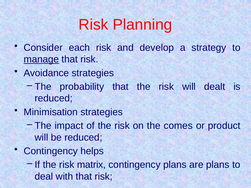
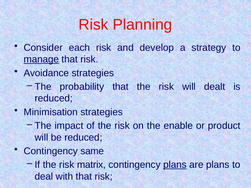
comes: comes -> enable
helps: helps -> same
plans at (175, 165) underline: none -> present
